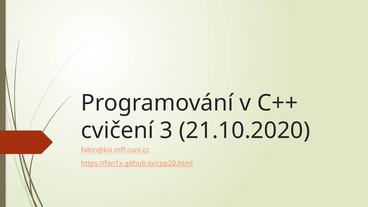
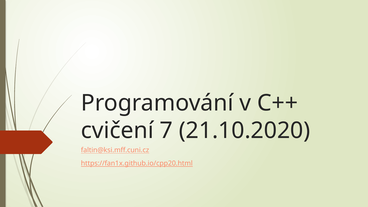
3: 3 -> 7
